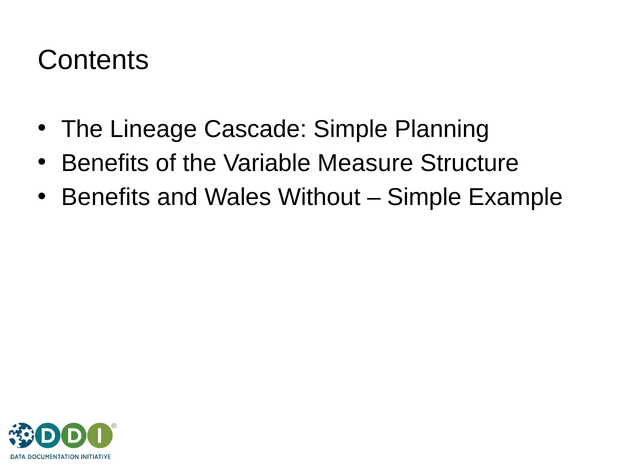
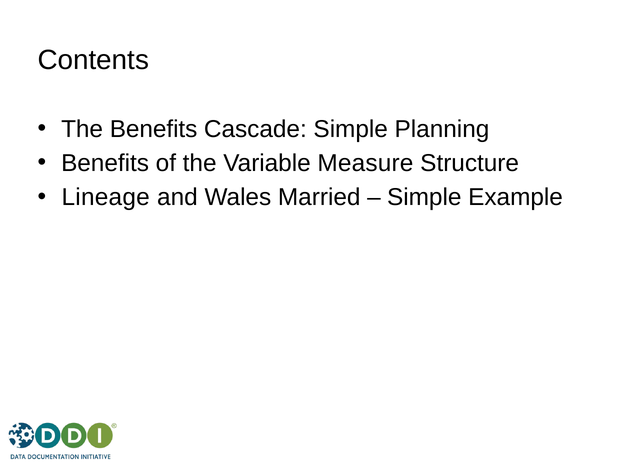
The Lineage: Lineage -> Benefits
Benefits at (106, 198): Benefits -> Lineage
Without: Without -> Married
